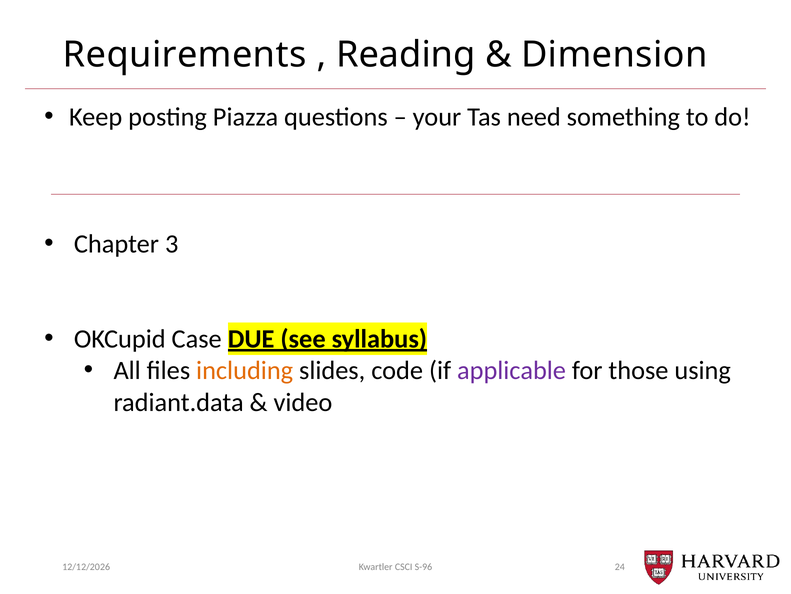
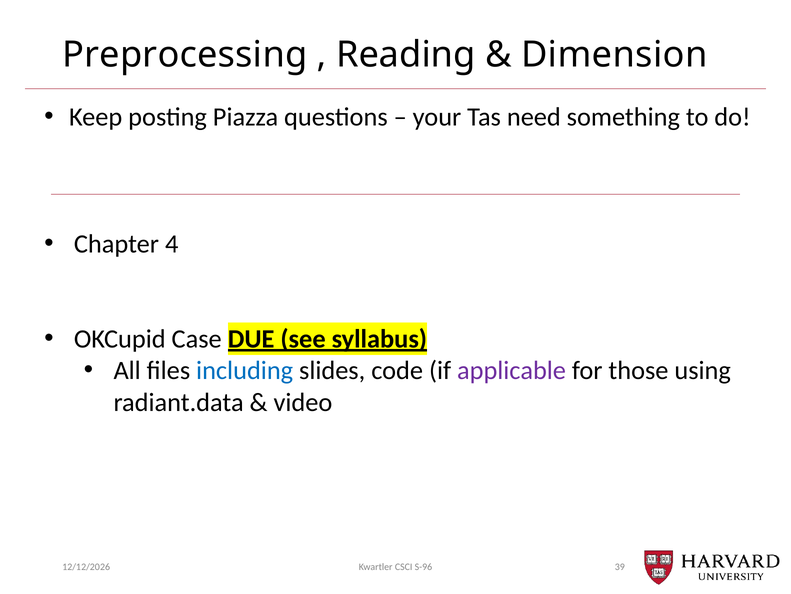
Requirements: Requirements -> Preprocessing
3: 3 -> 4
including colour: orange -> blue
24: 24 -> 39
